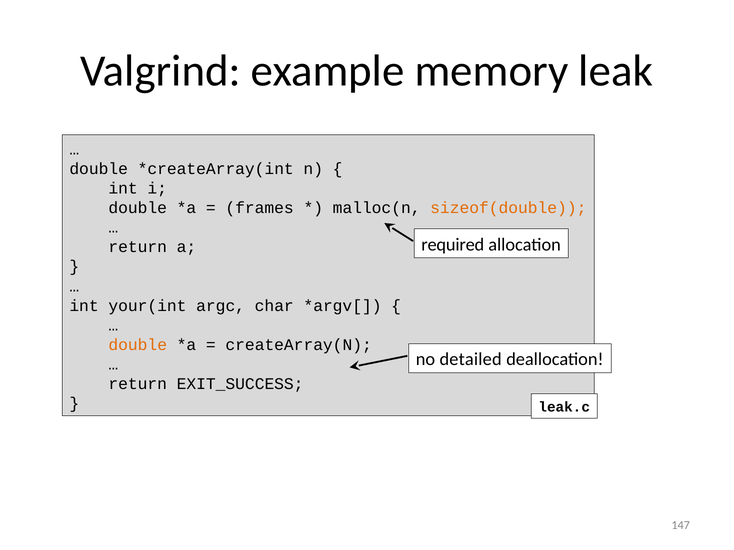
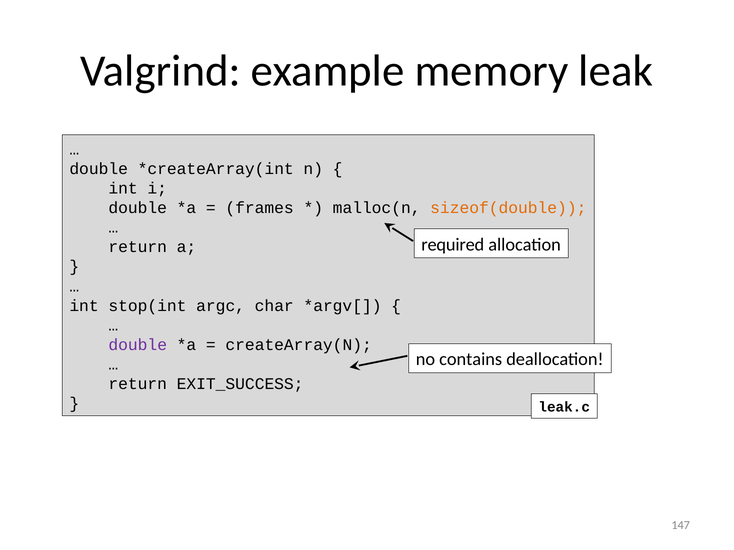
your(int: your(int -> stop(int
double at (138, 345) colour: orange -> purple
detailed: detailed -> contains
